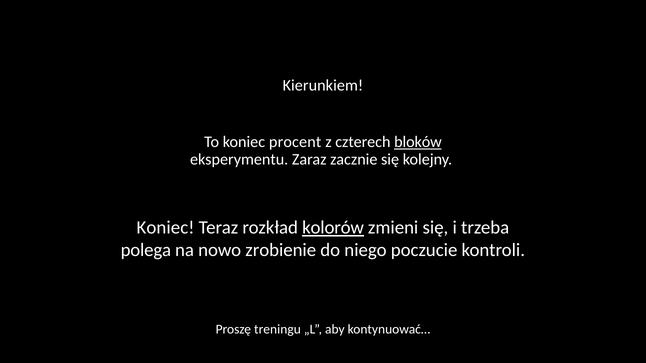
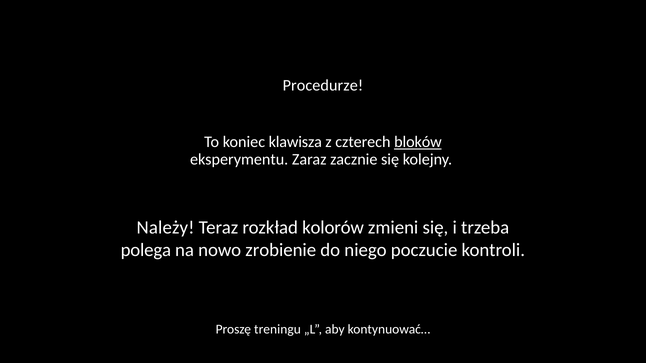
Kierunkiem: Kierunkiem -> Procedurze
procent: procent -> klawisza
Koniec at (166, 228): Koniec -> Należy
kolorów underline: present -> none
